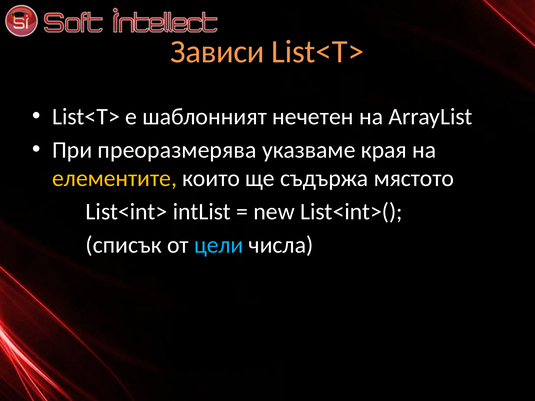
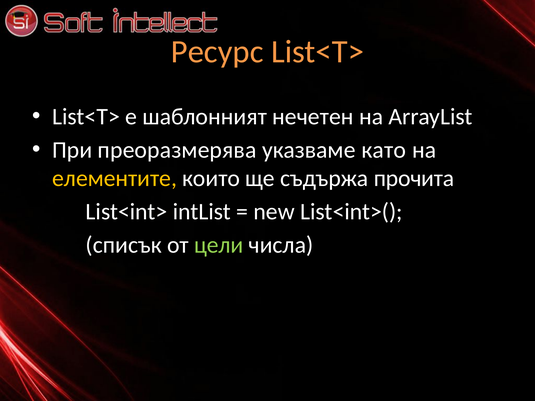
Зависи: Зависи -> Ресурс
края: края -> като
мястото: мястото -> прочита
цели colour: light blue -> light green
